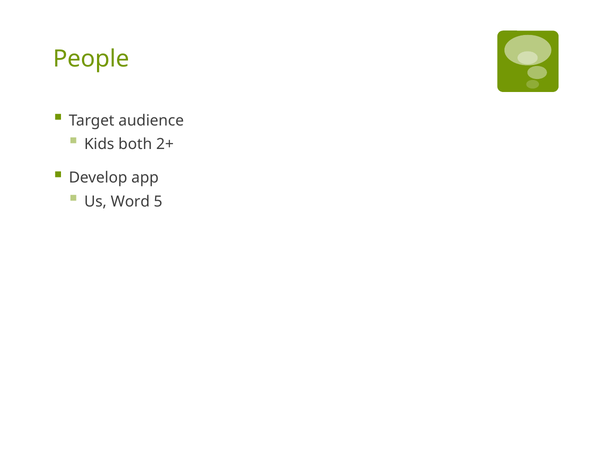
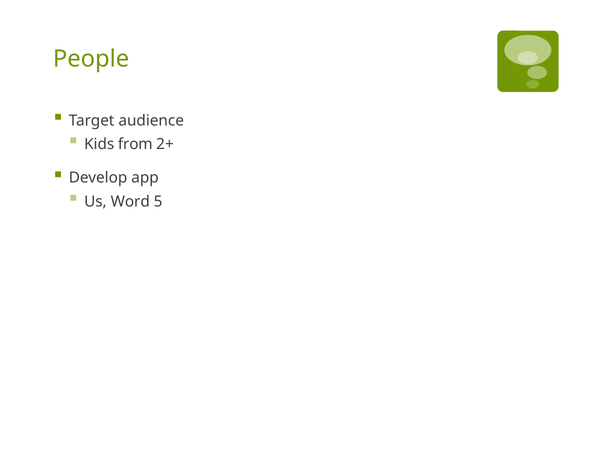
both: both -> from
